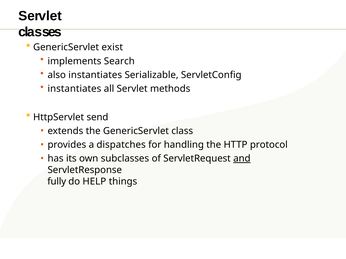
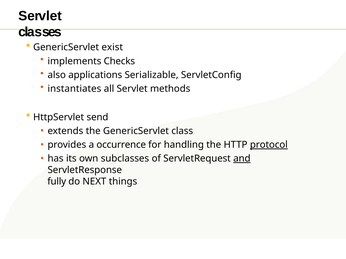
Search: Search -> Checks
also instantiates: instantiates -> applications
dispatches: dispatches -> occurrence
protocol underline: none -> present
HELP: HELP -> NEXT
